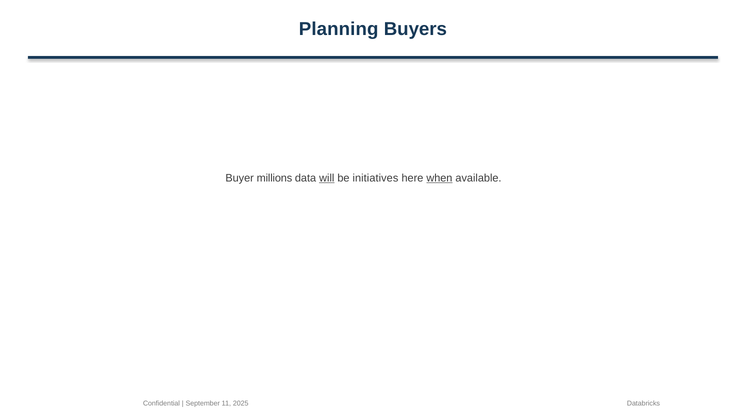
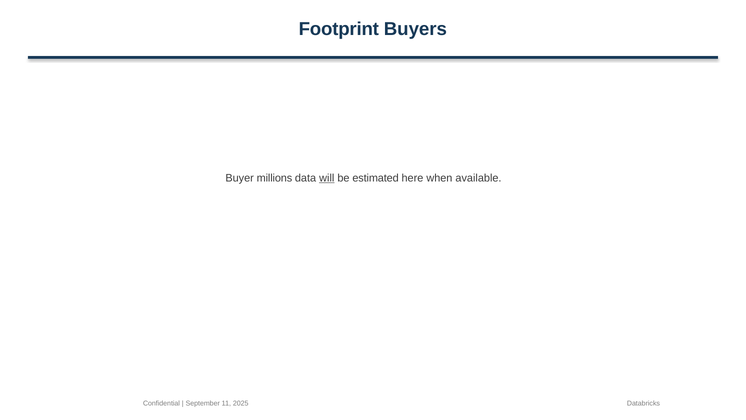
Planning: Planning -> Footprint
initiatives: initiatives -> estimated
when underline: present -> none
